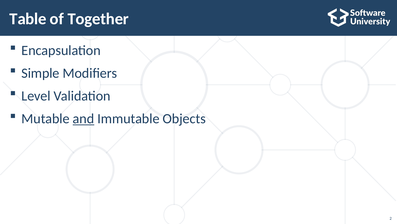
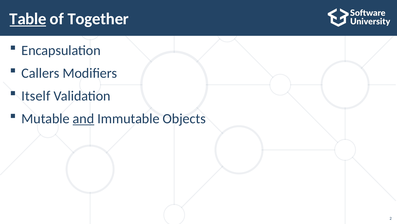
Table underline: none -> present
Simple: Simple -> Callers
Level: Level -> Itself
